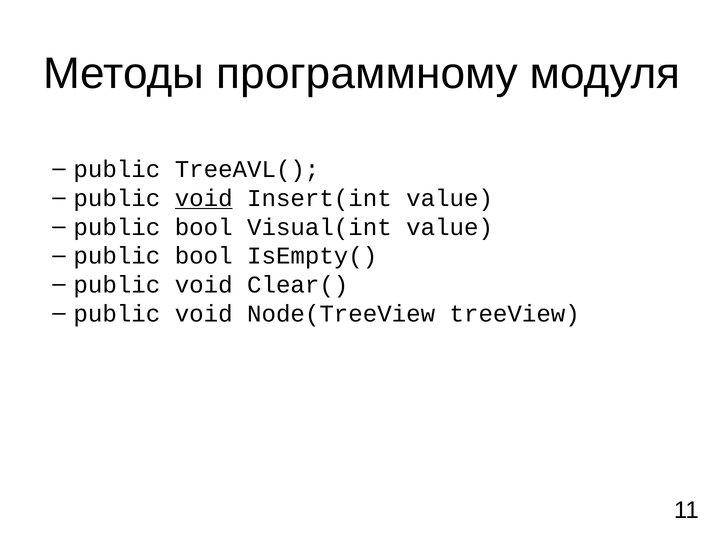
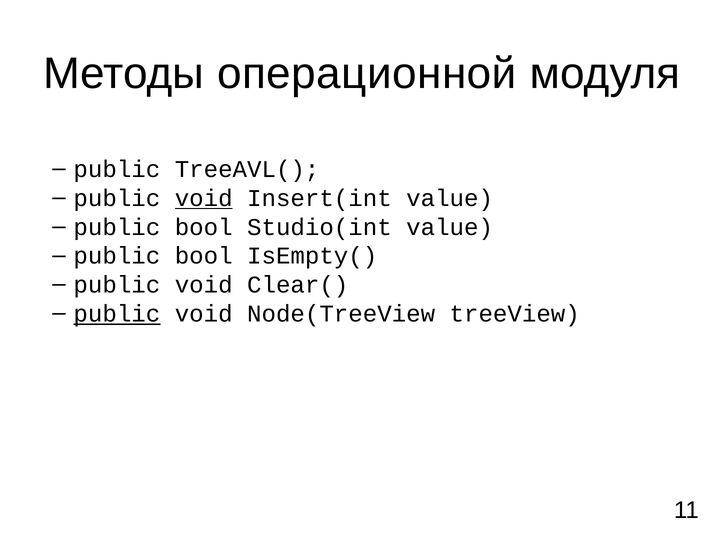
программному: программному -> операционной
Visual(int: Visual(int -> Studio(int
public at (117, 314) underline: none -> present
